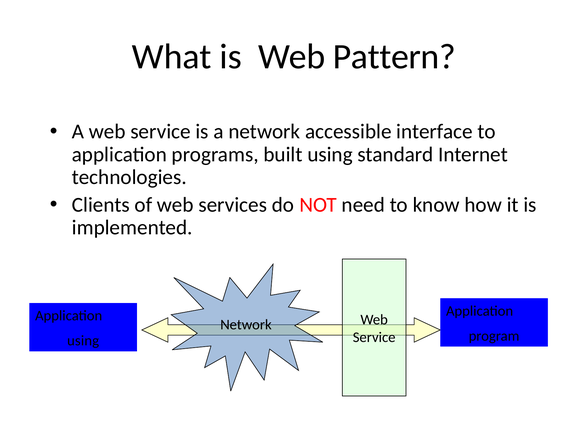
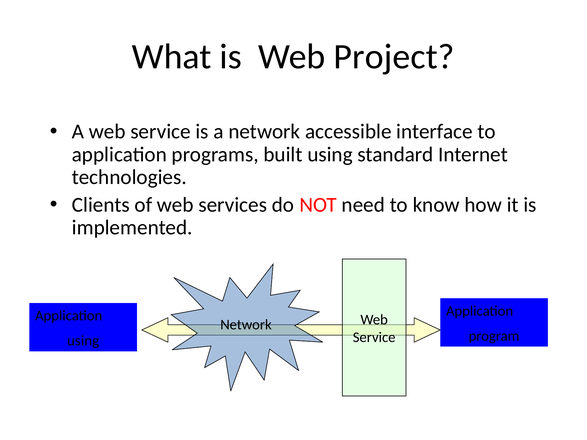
Pattern: Pattern -> Project
